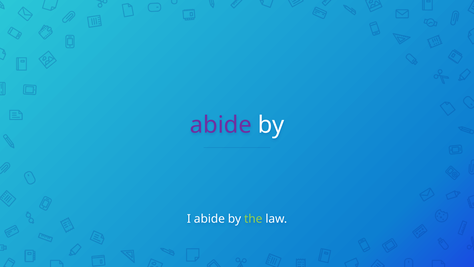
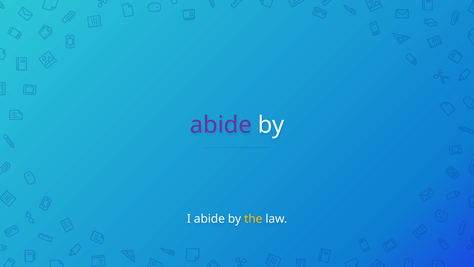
the colour: light green -> yellow
